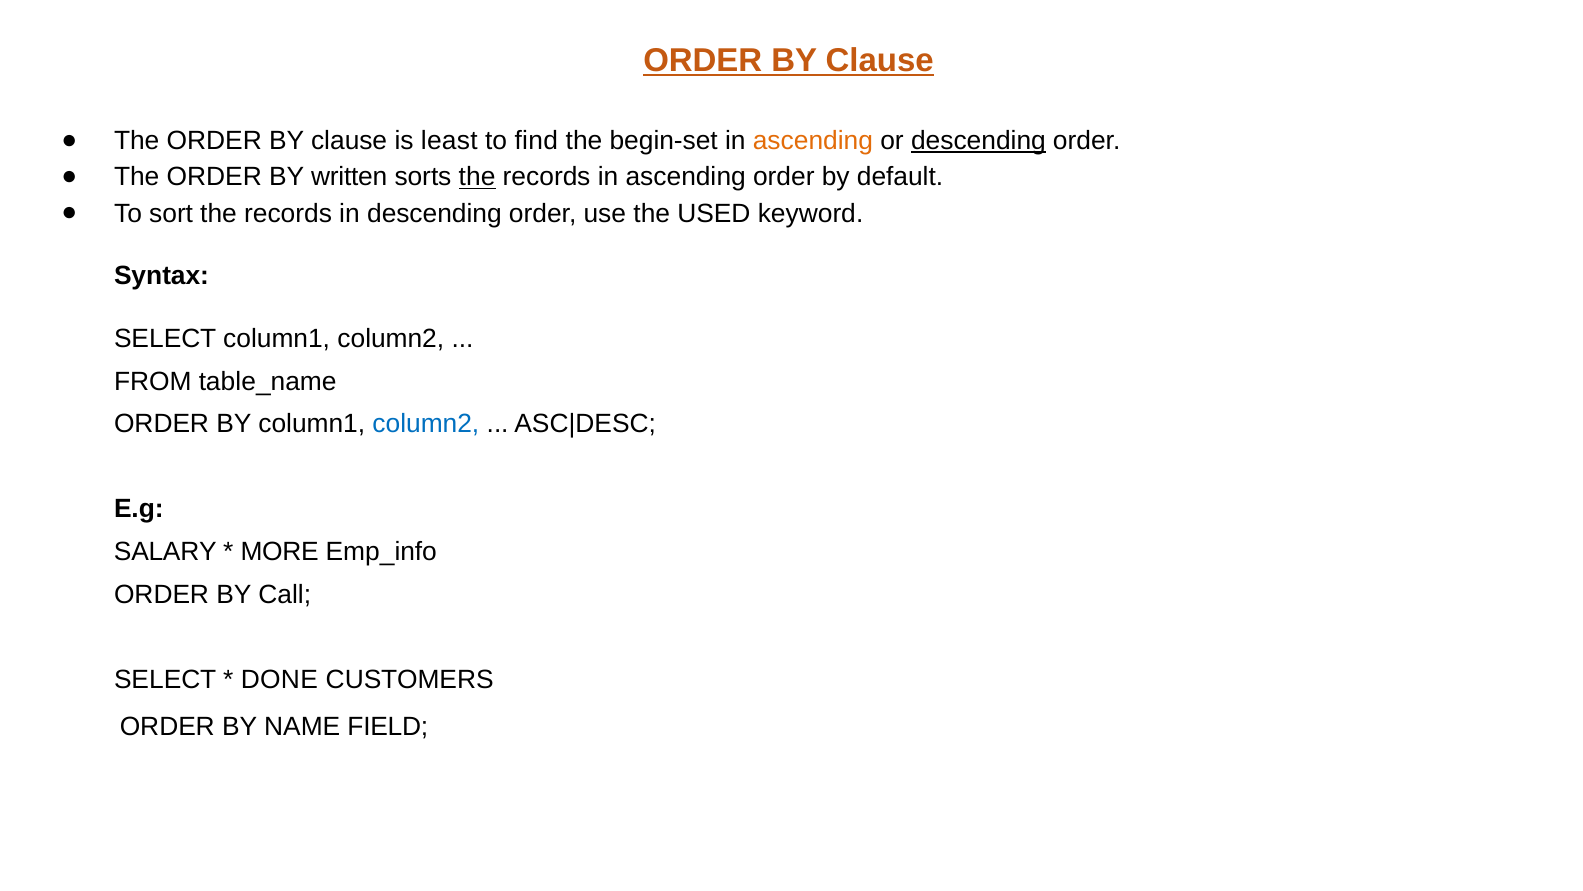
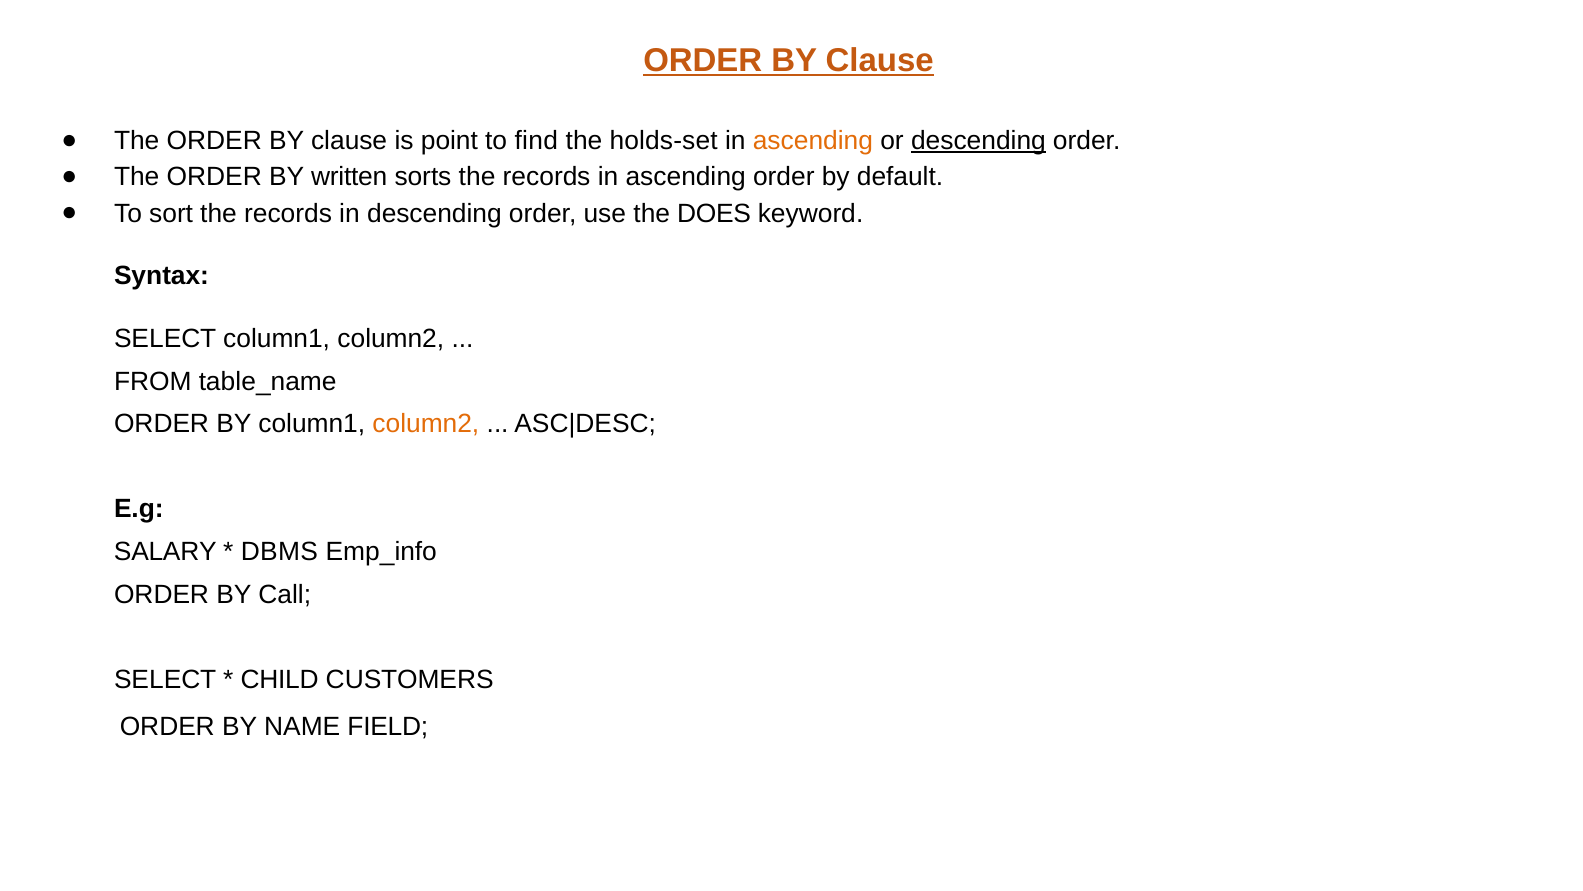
least: least -> point
begin-set: begin-set -> holds-set
the at (477, 177) underline: present -> none
USED: USED -> DOES
column2 at (426, 424) colour: blue -> orange
MORE: MORE -> DBMS
DONE: DONE -> CHILD
